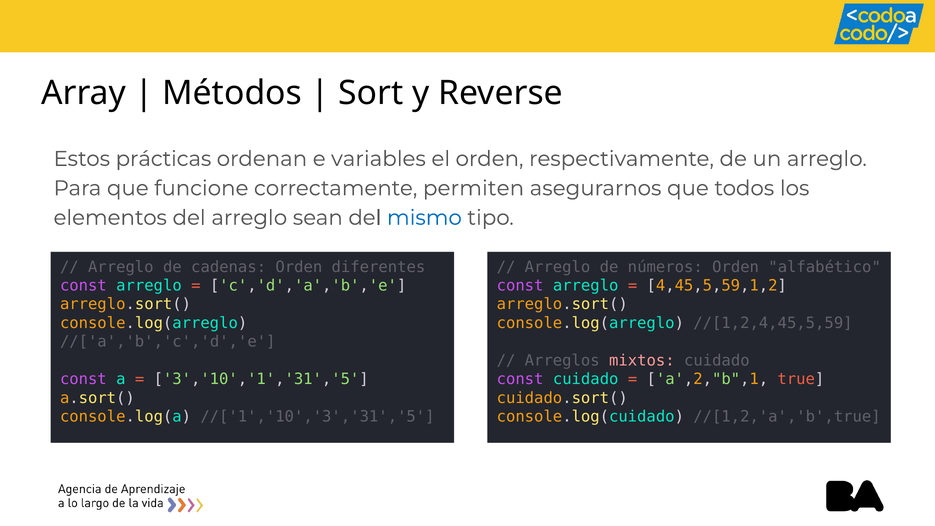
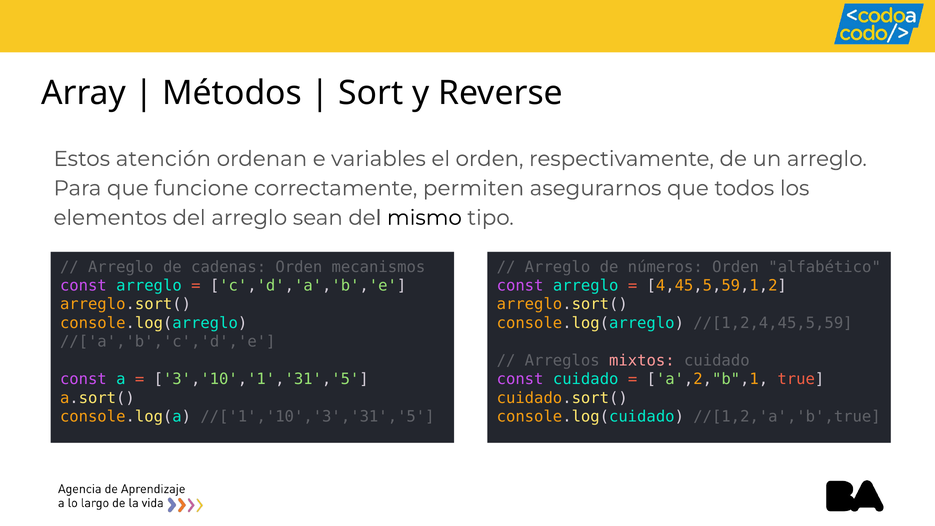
prácticas: prácticas -> atención
mismo colour: blue -> black
diferentes: diferentes -> mecanismos
